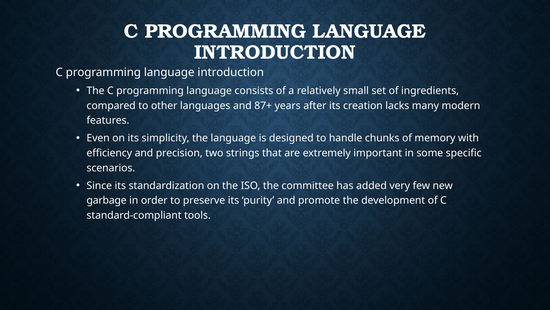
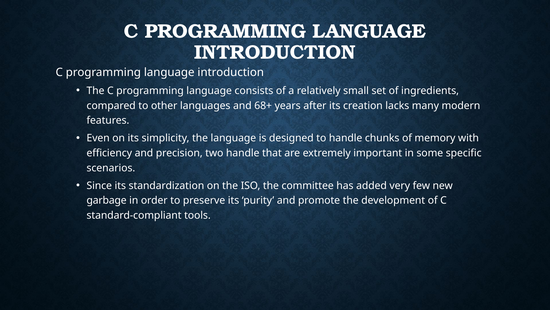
87+: 87+ -> 68+
two strings: strings -> handle
